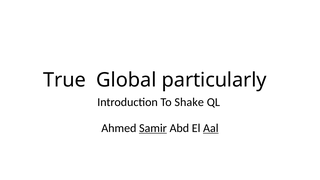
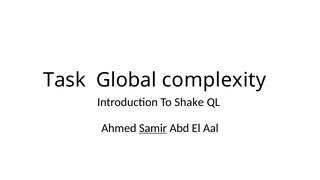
True: True -> Task
particularly: particularly -> complexity
Aal underline: present -> none
